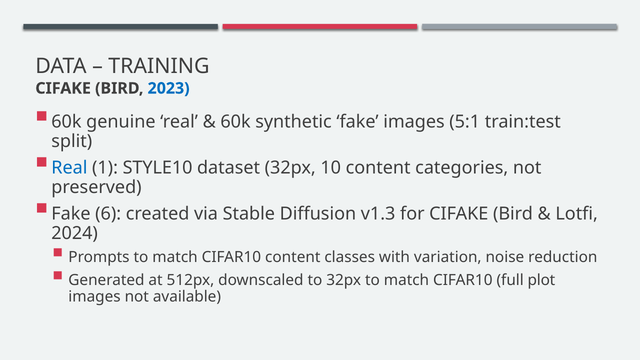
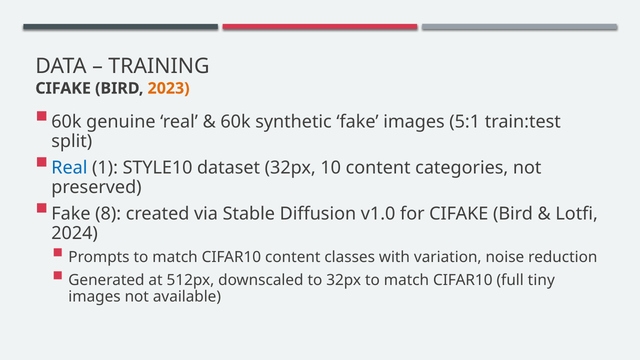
2023 colour: blue -> orange
6: 6 -> 8
v1.3: v1.3 -> v1.0
plot: plot -> tiny
